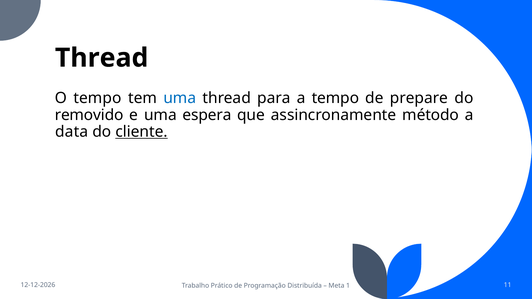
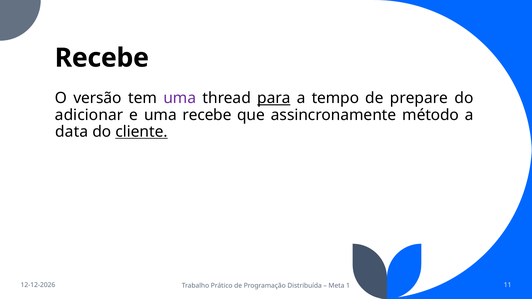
Thread at (102, 58): Thread -> Recebe
O tempo: tempo -> versão
uma at (180, 98) colour: blue -> purple
para underline: none -> present
removido: removido -> adicionar
uma espera: espera -> recebe
